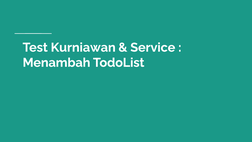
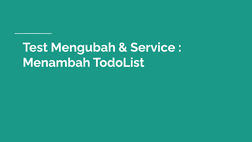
Kurniawan: Kurniawan -> Mengubah
